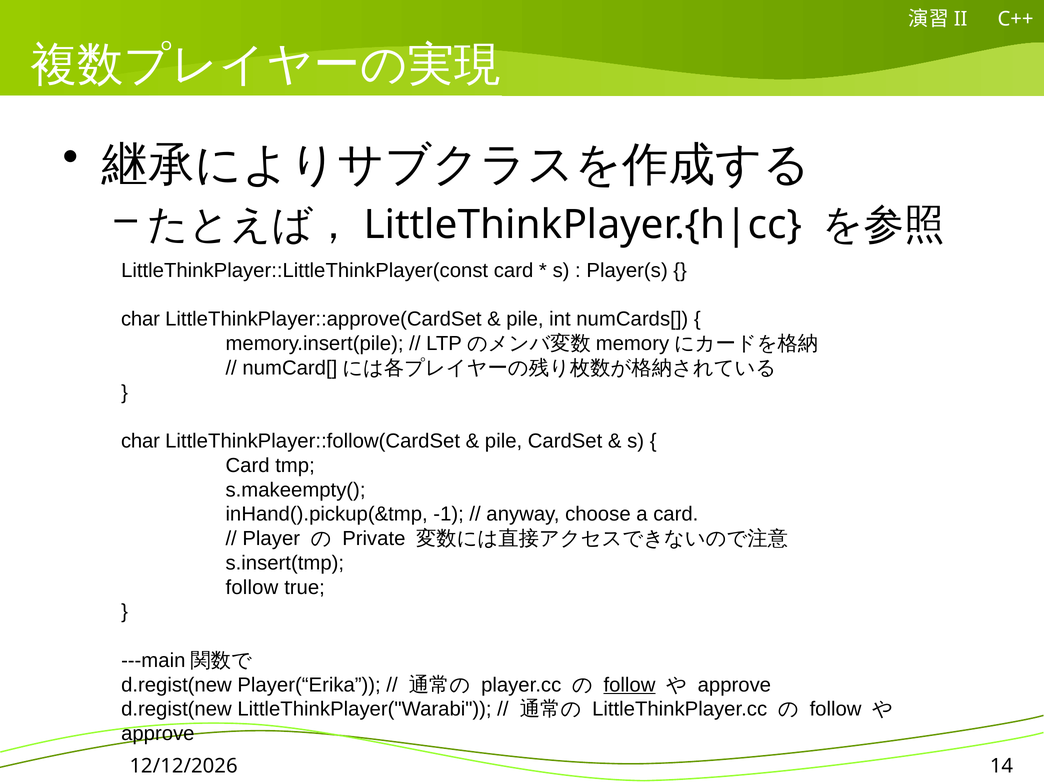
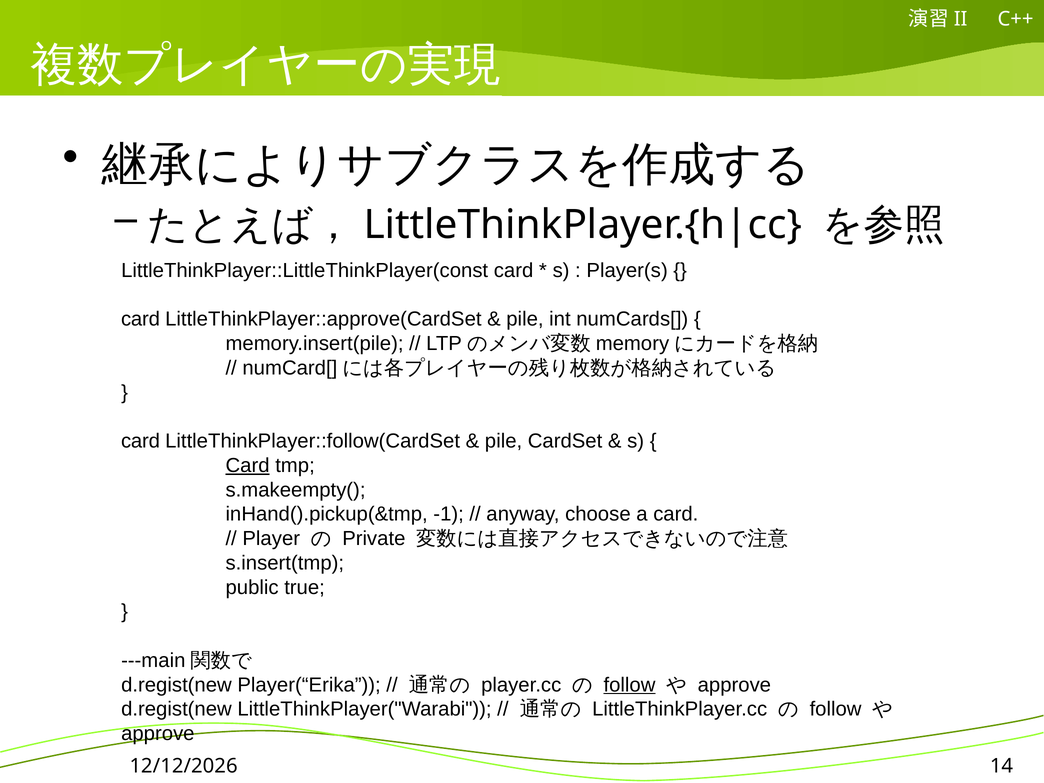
char at (140, 319): char -> card
char at (140, 441): char -> card
Card at (248, 465) underline: none -> present
follow at (252, 587): follow -> public
